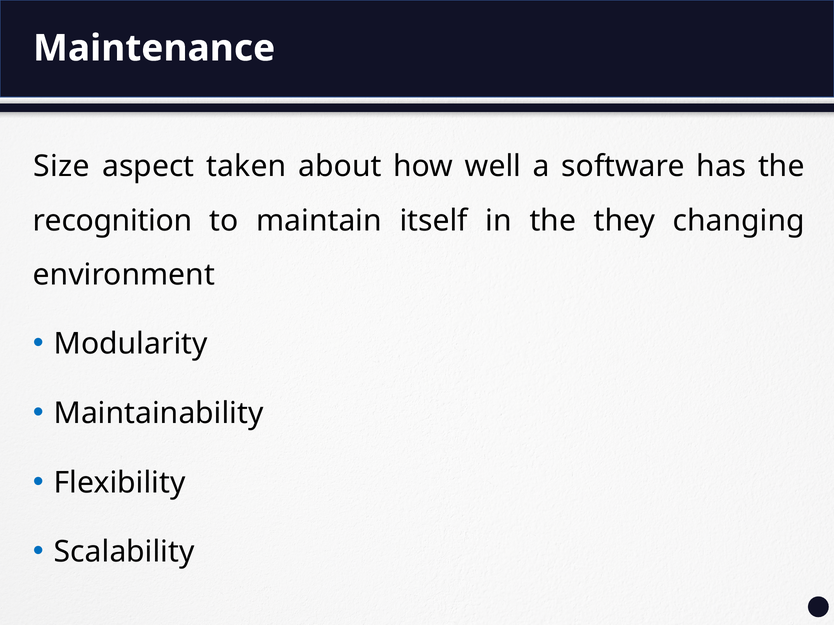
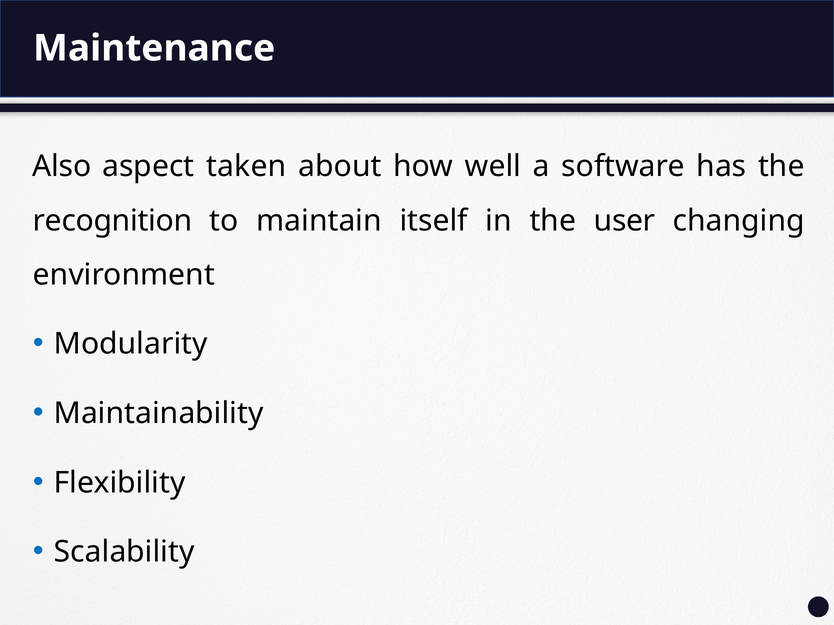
Size: Size -> Also
they: they -> user
